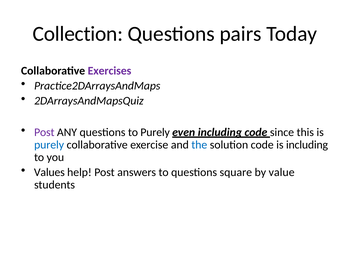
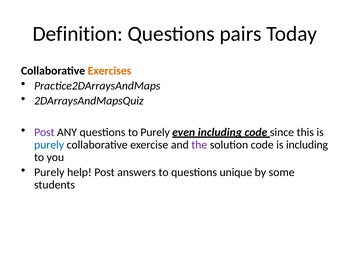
Collection: Collection -> Definition
Exercises colour: purple -> orange
the colour: blue -> purple
Values at (49, 173): Values -> Purely
square: square -> unique
value: value -> some
